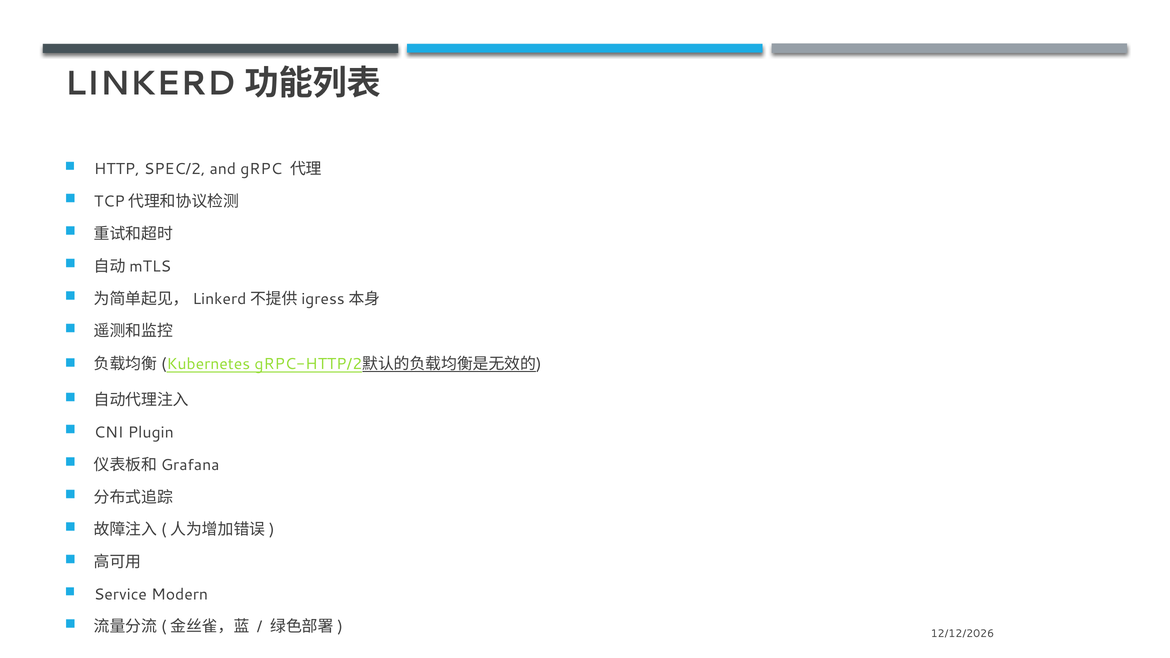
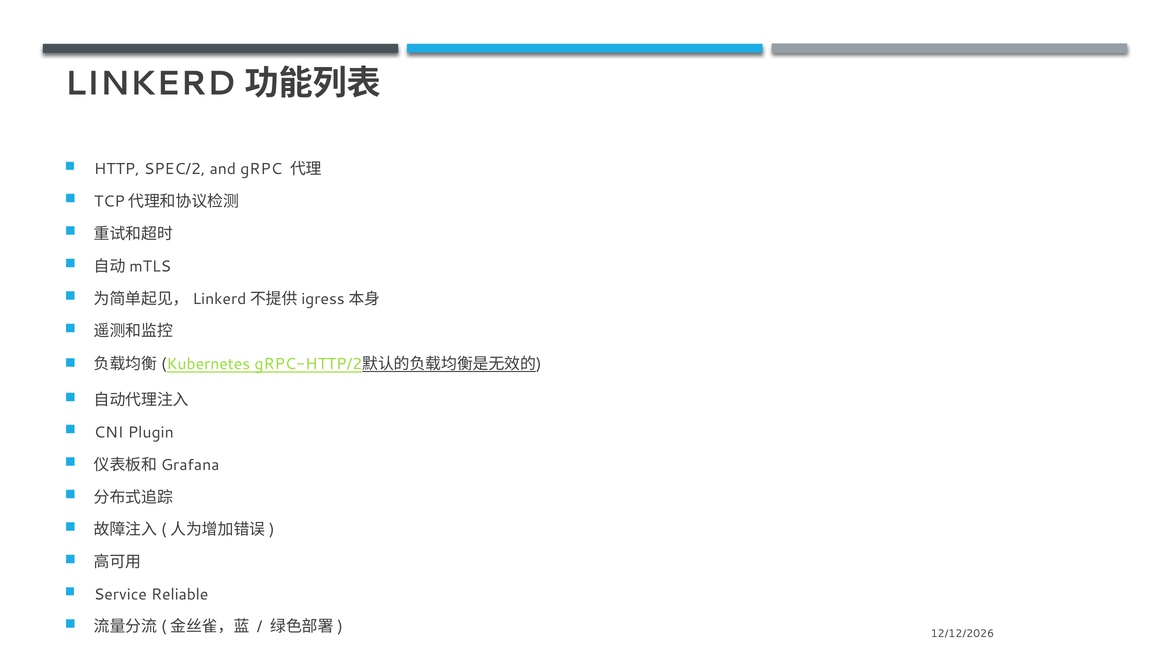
Modern: Modern -> Reliable
